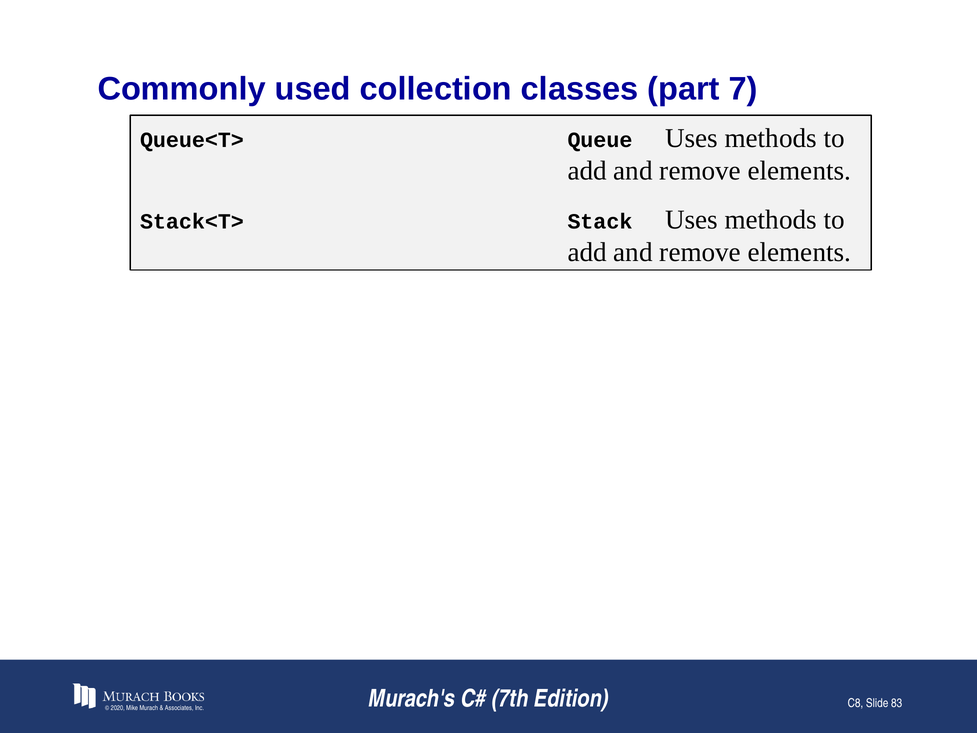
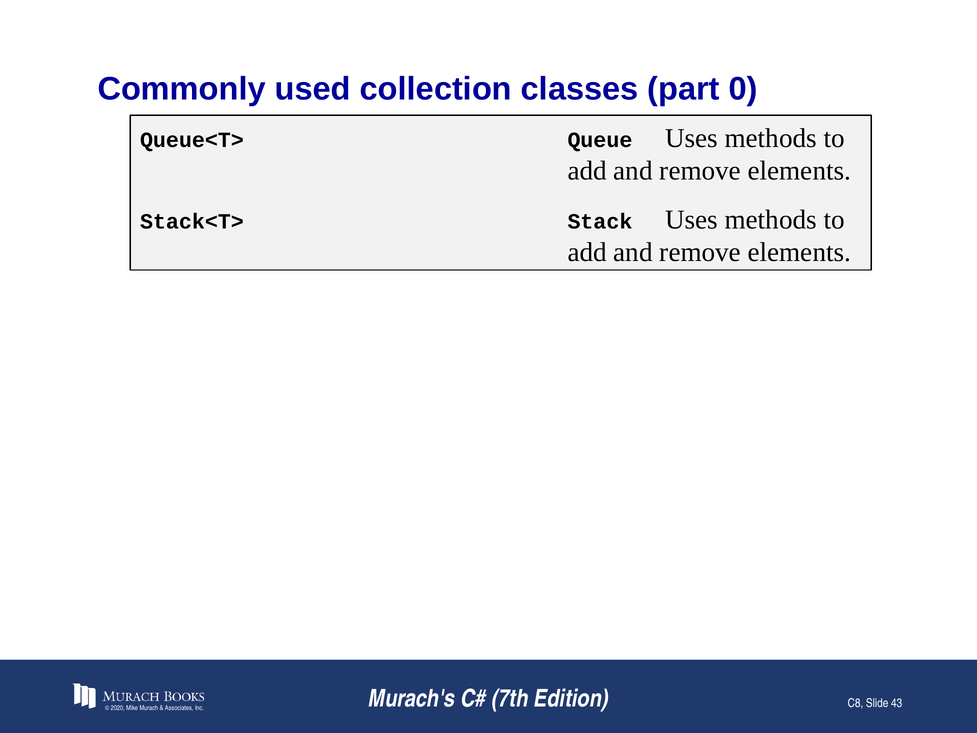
7: 7 -> 0
83: 83 -> 43
